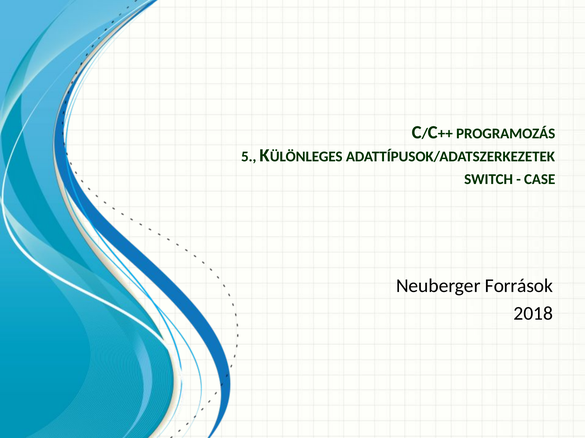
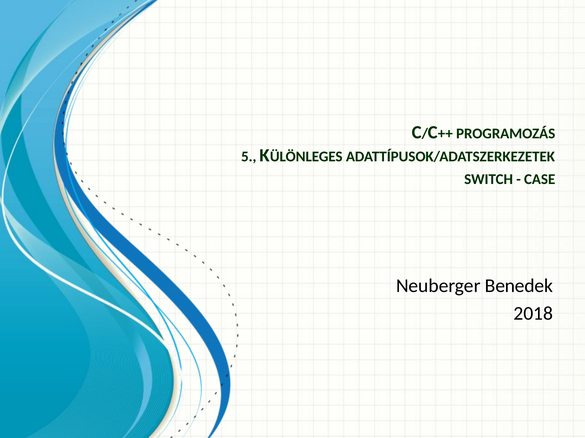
Források: Források -> Benedek
